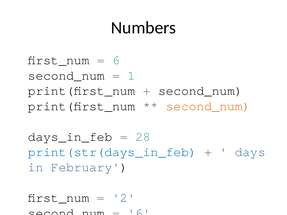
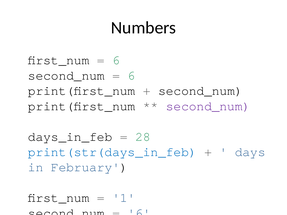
1 at (131, 76): 1 -> 6
second_num at (208, 106) colour: orange -> purple
2: 2 -> 1
